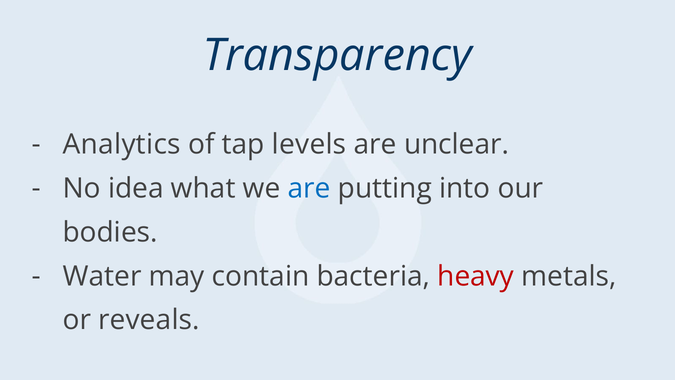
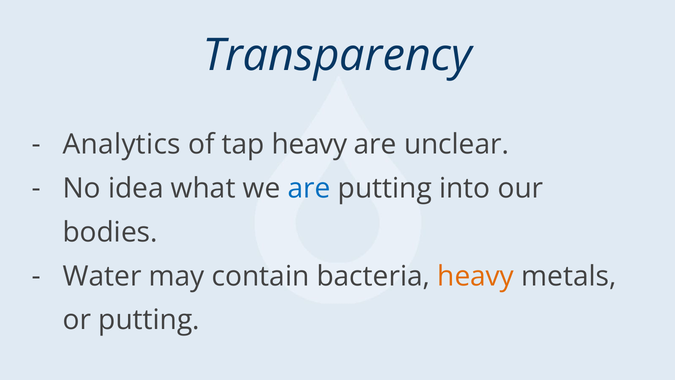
tap levels: levels -> heavy
heavy at (476, 276) colour: red -> orange
or reveals: reveals -> putting
